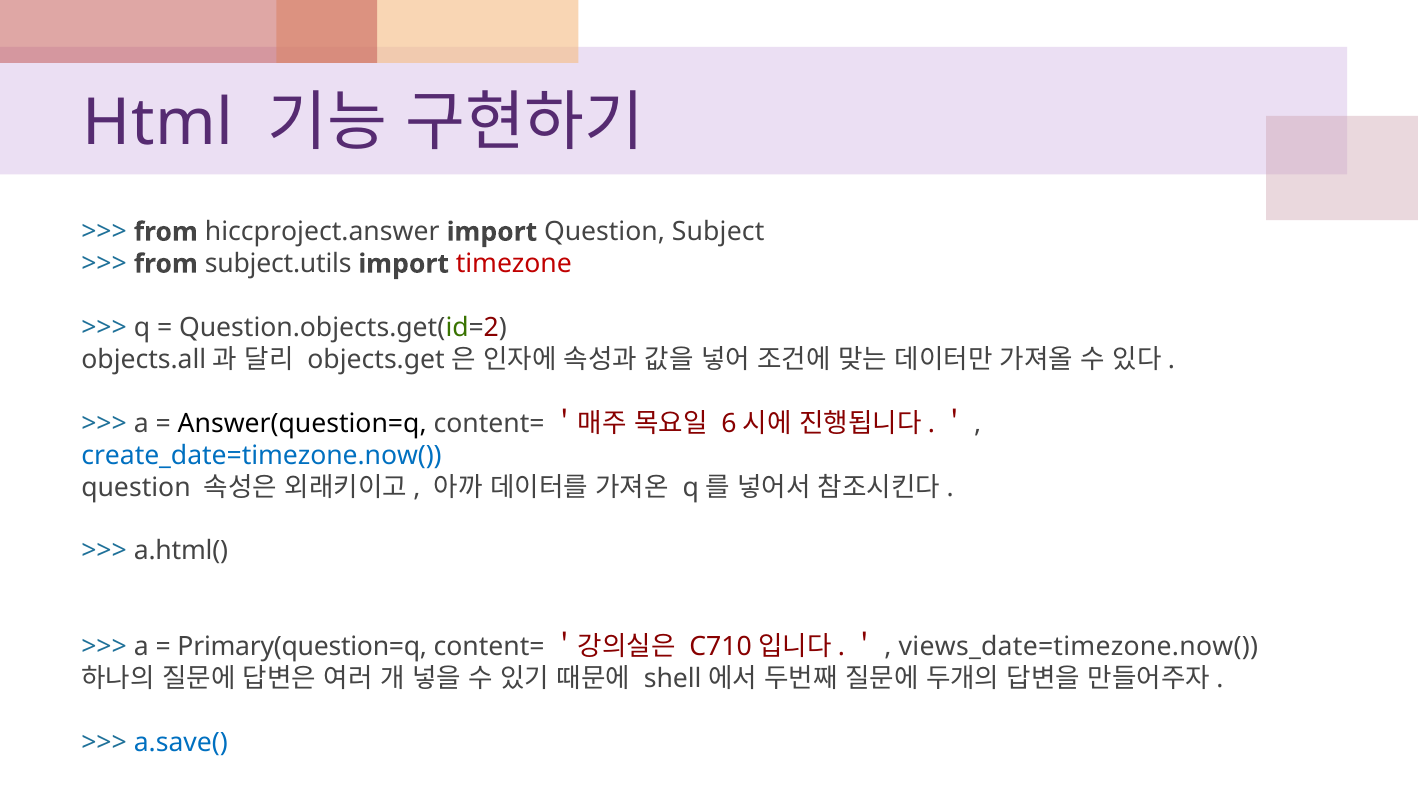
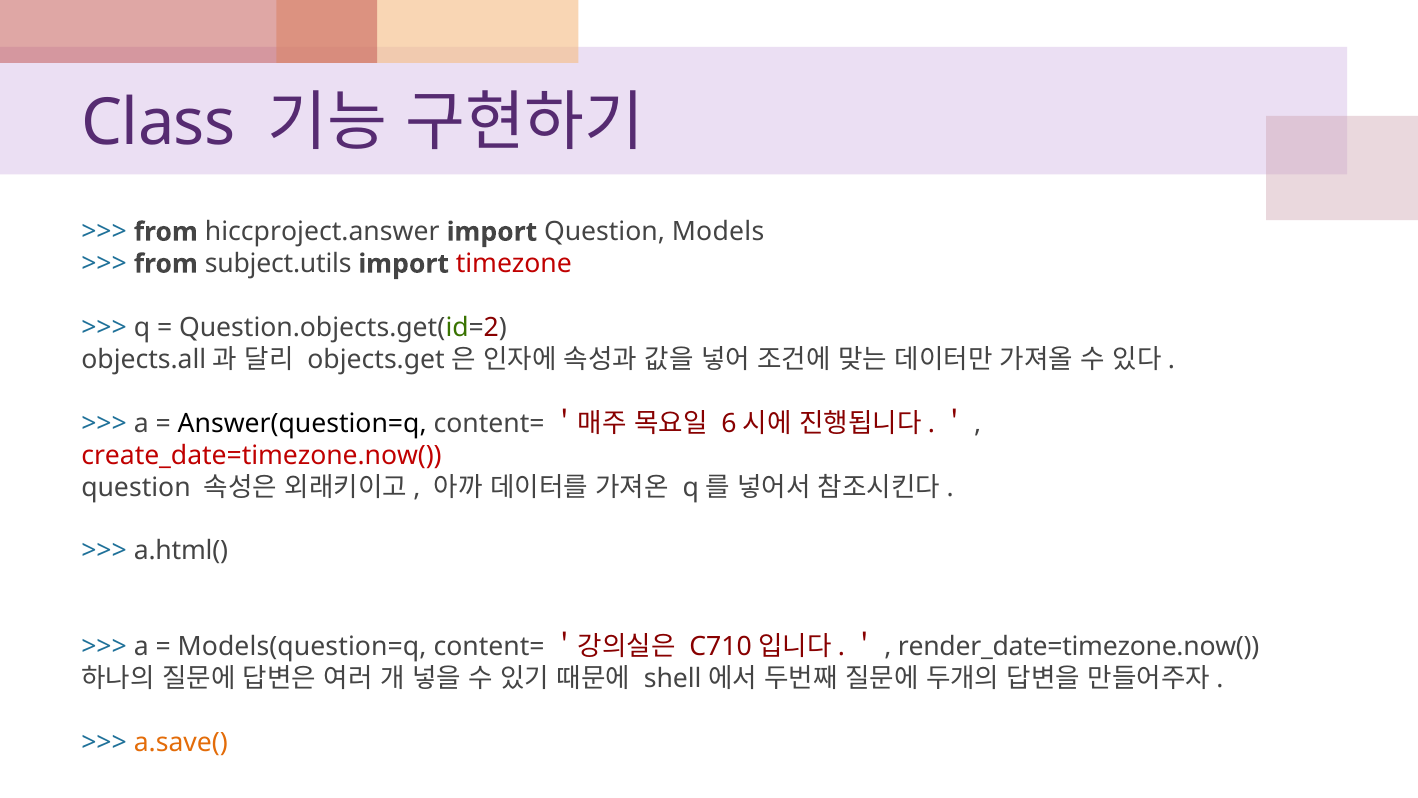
Html: Html -> Class
Subject: Subject -> Models
create_date=timezone.now( colour: blue -> red
Primary(question=q: Primary(question=q -> Models(question=q
views_date=timezone.now(: views_date=timezone.now( -> render_date=timezone.now(
a.save( colour: blue -> orange
